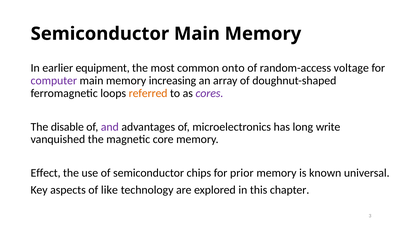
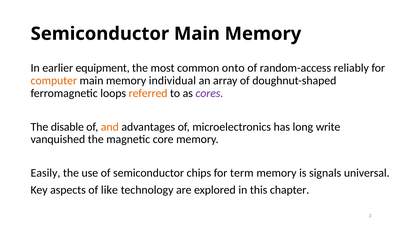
voltage: voltage -> reliably
computer colour: purple -> orange
increasing: increasing -> individual
and colour: purple -> orange
Effect: Effect -> Easily
prior: prior -> term
known: known -> signals
